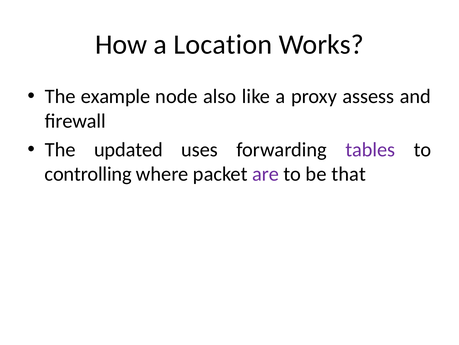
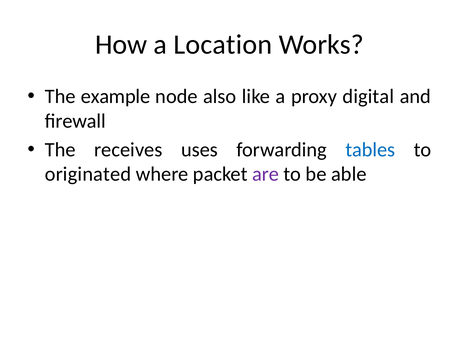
assess: assess -> digital
updated: updated -> receives
tables colour: purple -> blue
controlling: controlling -> originated
that: that -> able
